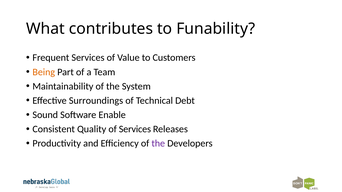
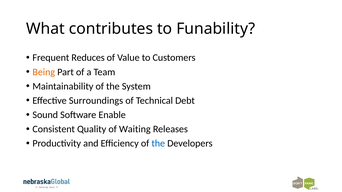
Frequent Services: Services -> Reduces
of Services: Services -> Waiting
the at (158, 144) colour: purple -> blue
